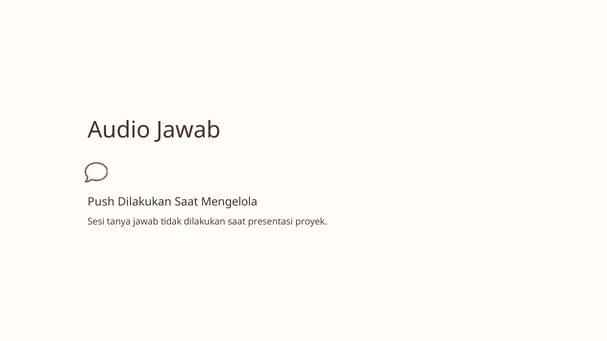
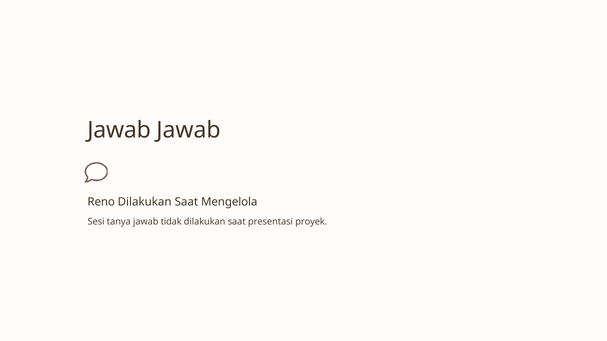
Audio at (119, 130): Audio -> Jawab
Push: Push -> Reno
